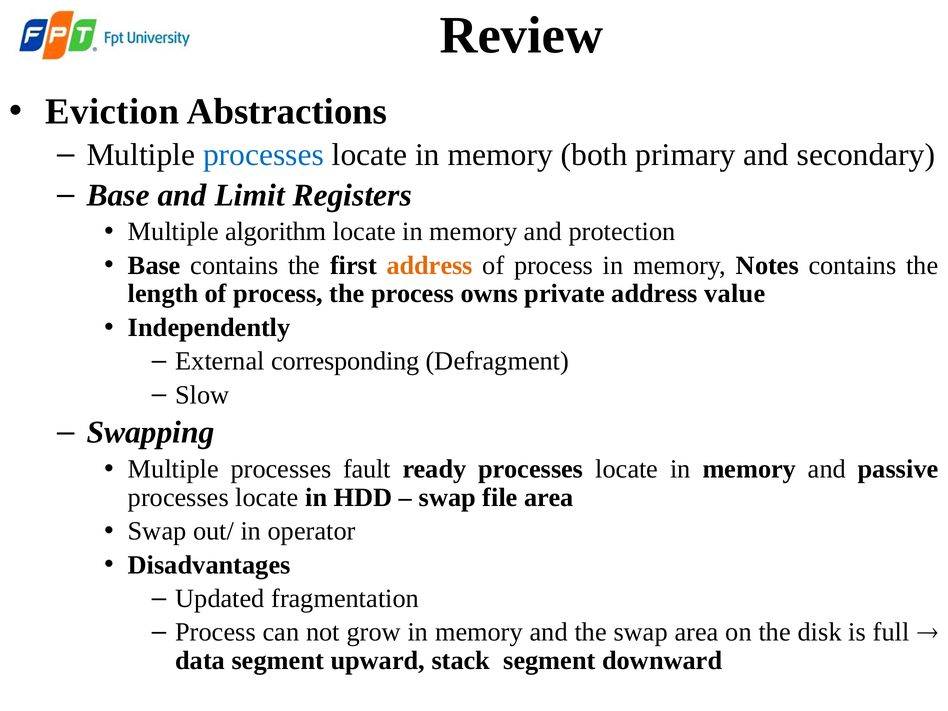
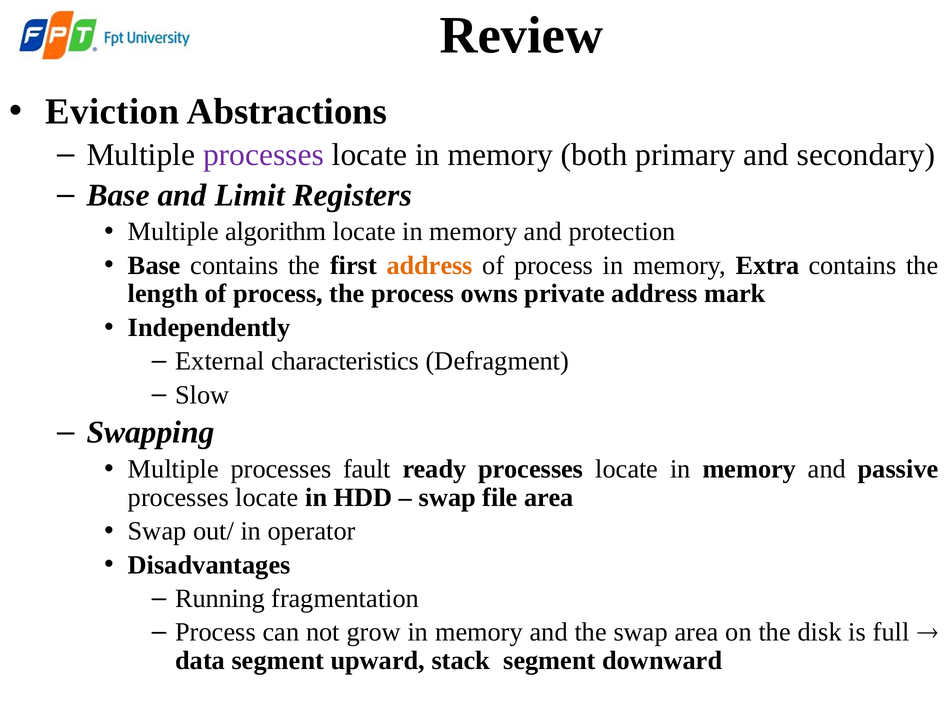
processes at (264, 155) colour: blue -> purple
Notes: Notes -> Extra
value: value -> mark
corresponding: corresponding -> characteristics
Updated: Updated -> Running
